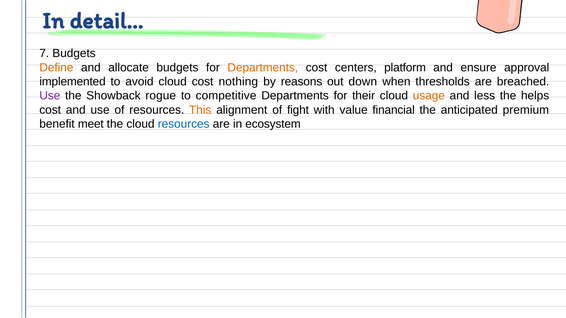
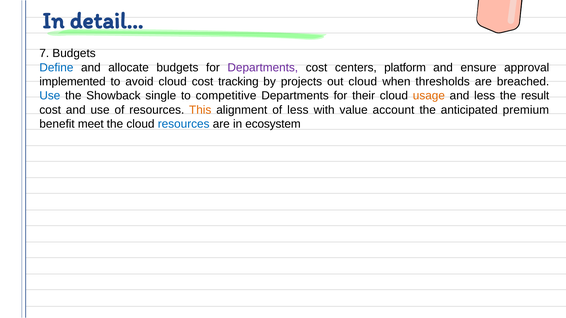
Define colour: orange -> blue
Departments at (263, 68) colour: orange -> purple
nothing: nothing -> tracking
reasons: reasons -> projects
out down: down -> cloud
Use at (50, 96) colour: purple -> blue
rogue: rogue -> single
helps: helps -> result
of fight: fight -> less
financial: financial -> account
